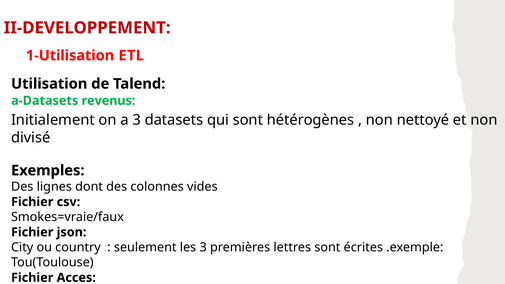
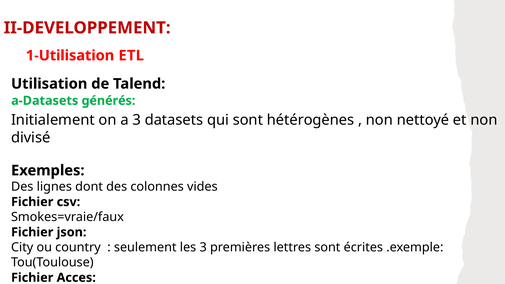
revenus: revenus -> générés
